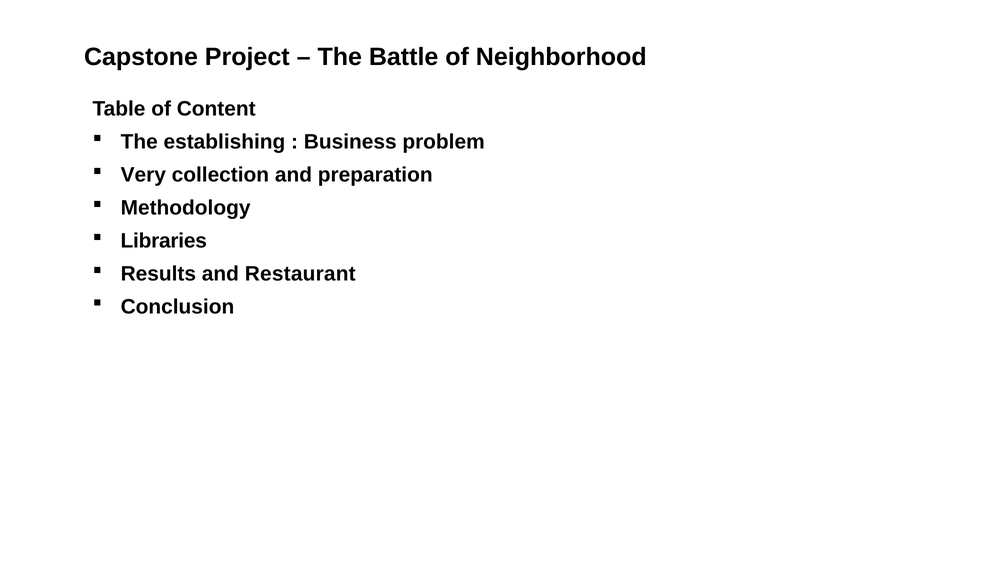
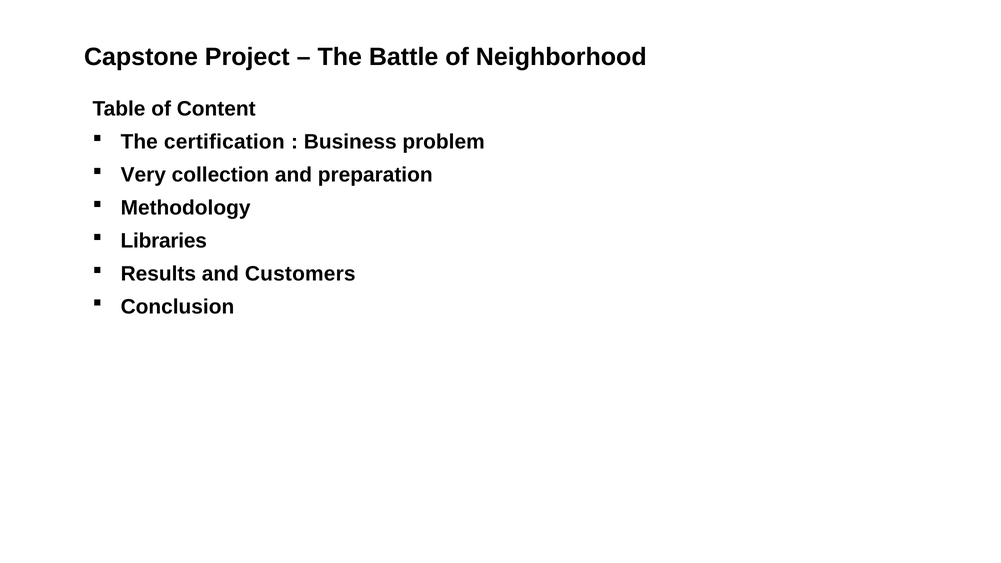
establishing: establishing -> certification
Restaurant: Restaurant -> Customers
